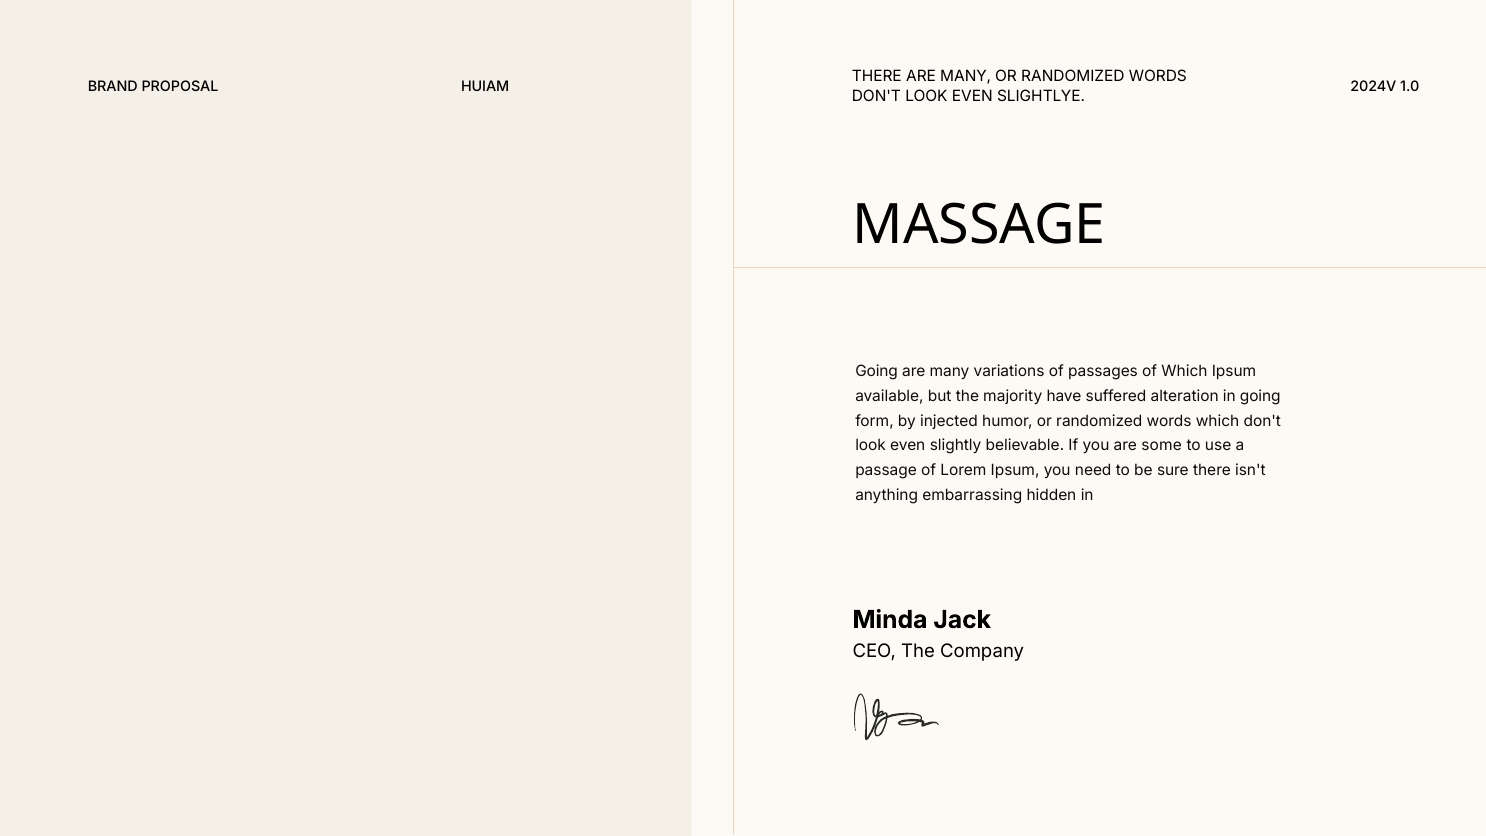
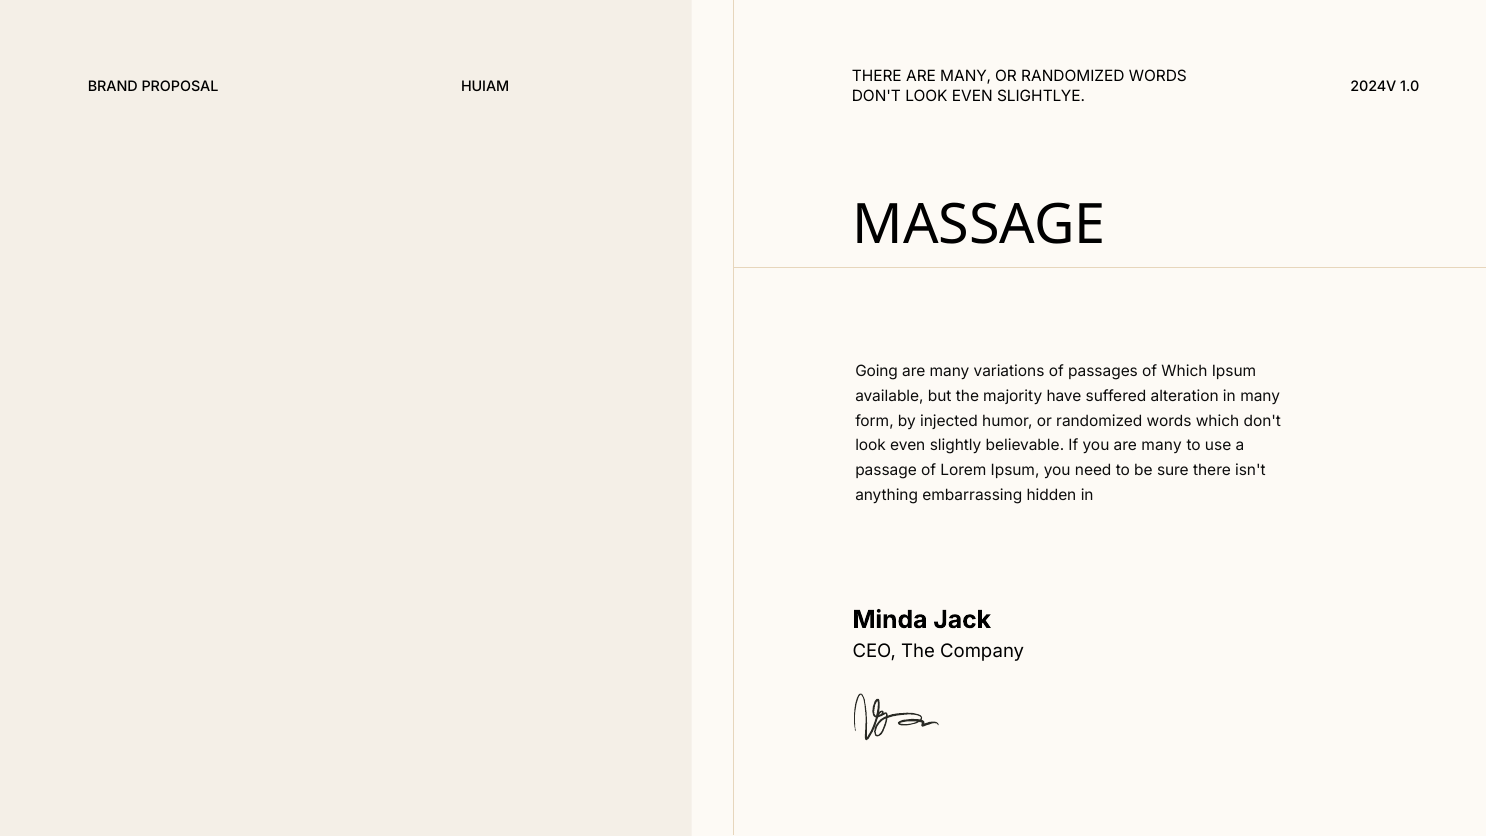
in going: going -> many
you are some: some -> many
